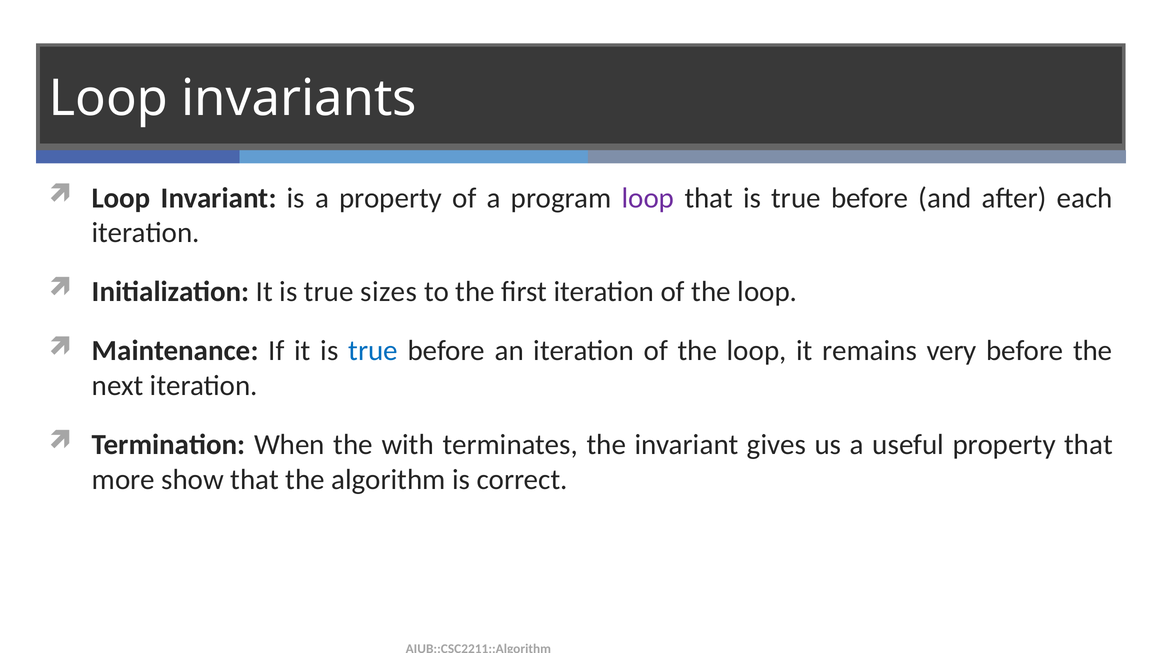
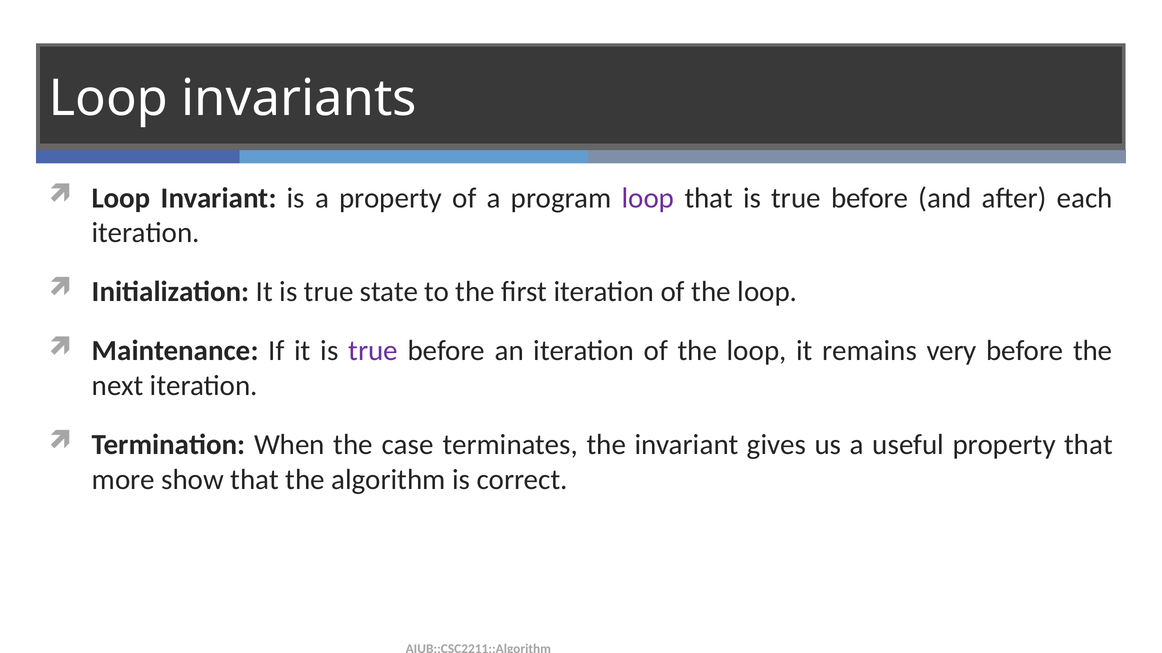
sizes: sizes -> state
true at (373, 351) colour: blue -> purple
with: with -> case
